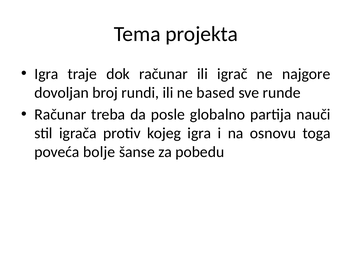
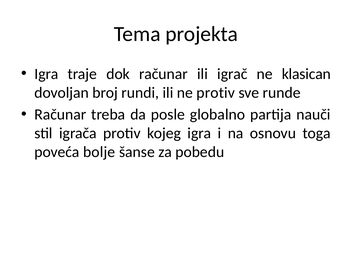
najgore: najgore -> klasican
ne based: based -> protiv
